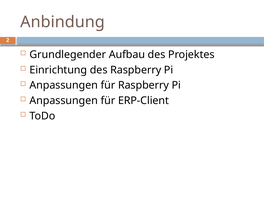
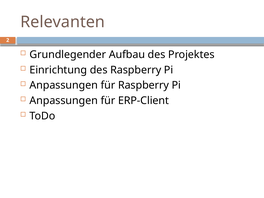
Anbindung: Anbindung -> Relevanten
